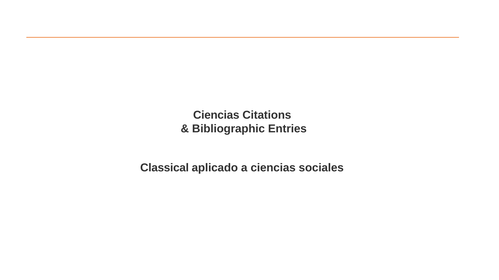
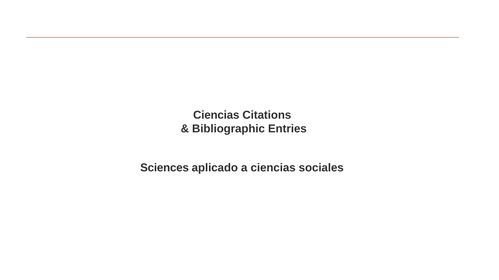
Classical: Classical -> Sciences
